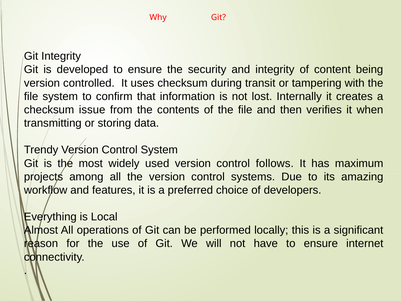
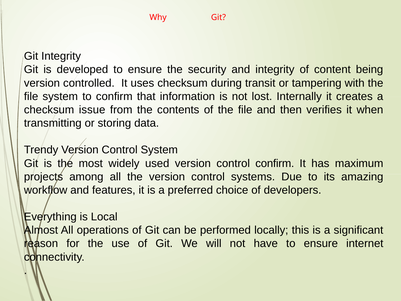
control follows: follows -> confirm
